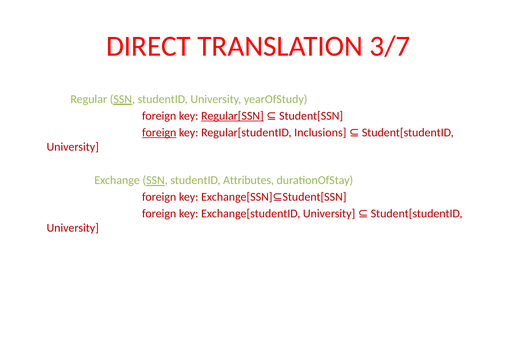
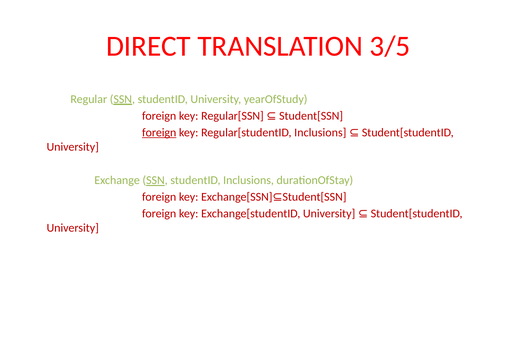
3/7: 3/7 -> 3/5
Regular[SSN underline: present -> none
studentID Attributes: Attributes -> Inclusions
